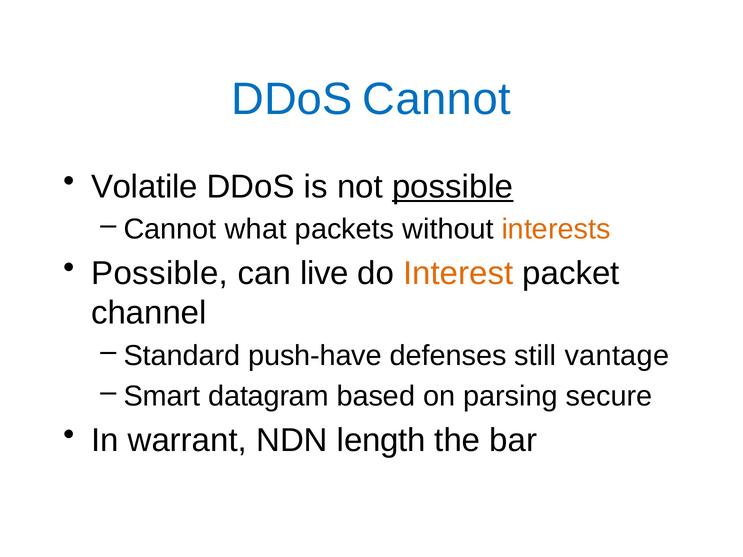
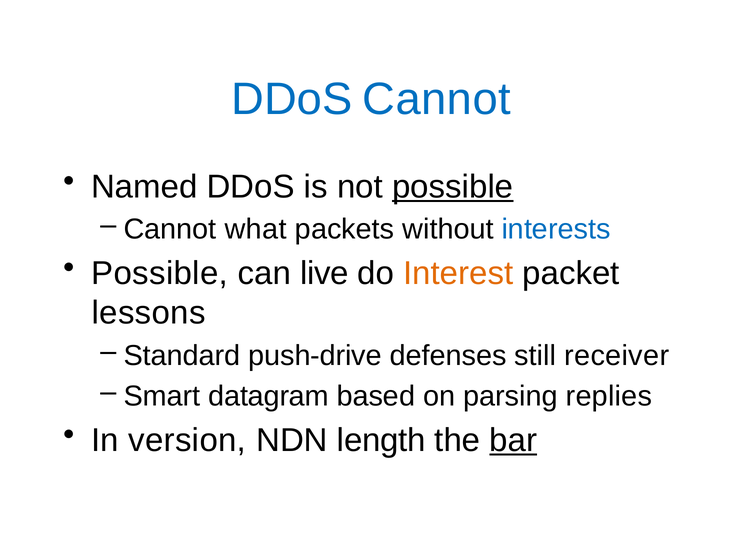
Volatile: Volatile -> Named
interests colour: orange -> blue
channel: channel -> lessons
push-have: push-have -> push-drive
vantage: vantage -> receiver
secure: secure -> replies
warrant: warrant -> version
bar underline: none -> present
